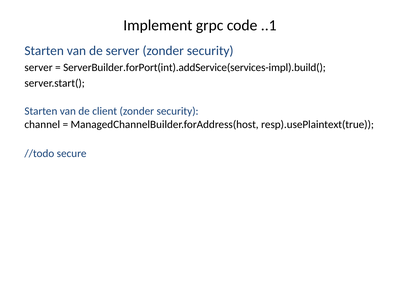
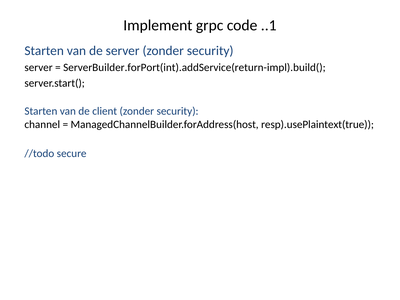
ServerBuilder.forPort(int).addService(services-impl).build(: ServerBuilder.forPort(int).addService(services-impl).build( -> ServerBuilder.forPort(int).addService(return-impl).build(
